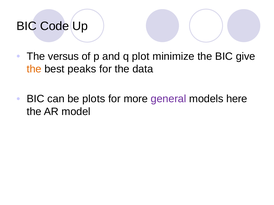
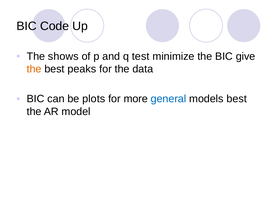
versus: versus -> shows
plot: plot -> test
general colour: purple -> blue
models here: here -> best
